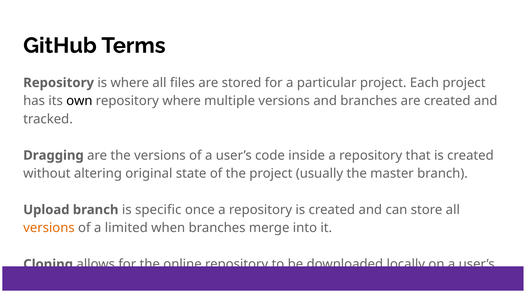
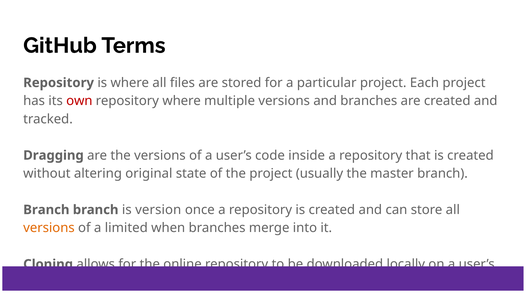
own colour: black -> red
Upload at (46, 210): Upload -> Branch
specific: specific -> version
